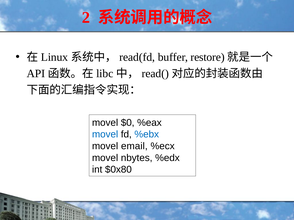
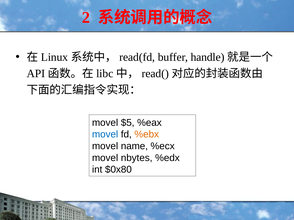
restore: restore -> handle
$0: $0 -> $5
%ebx colour: blue -> orange
email: email -> name
